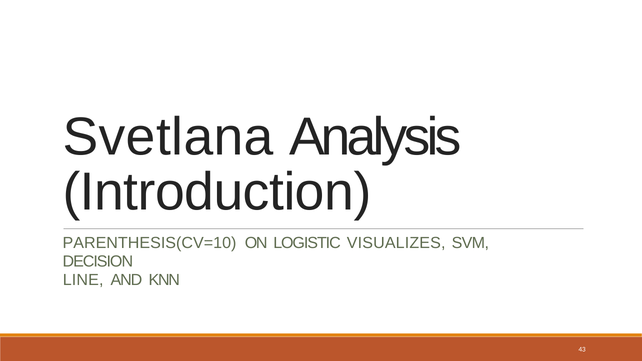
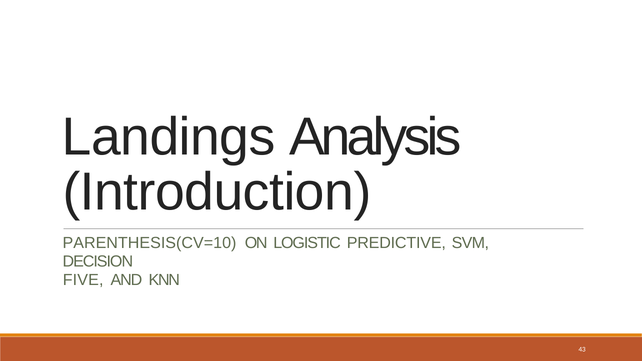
Svetlana: Svetlana -> Landings
VISUALIZES: VISUALIZES -> PREDICTIVE
LINE: LINE -> FIVE
